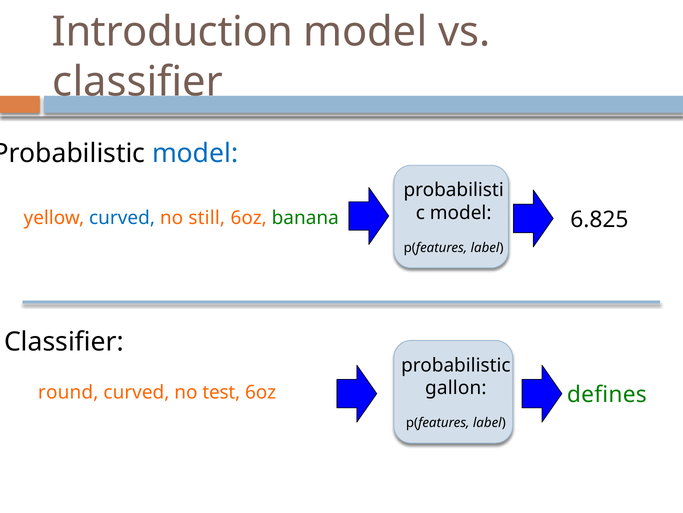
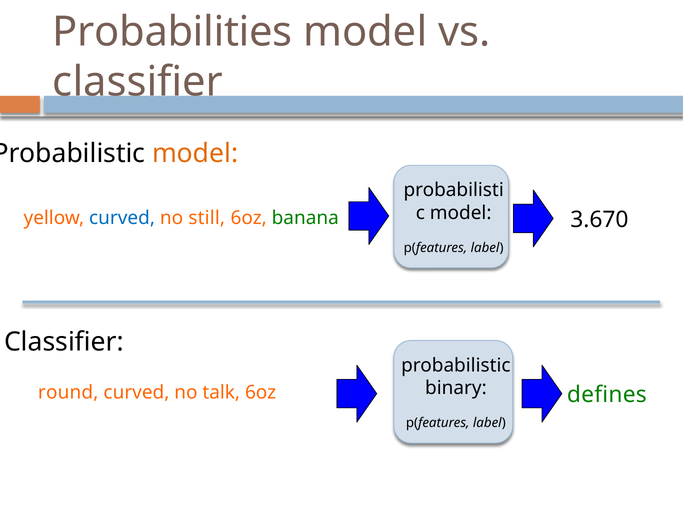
Introduction: Introduction -> Probabilities
model at (195, 153) colour: blue -> orange
6.825: 6.825 -> 3.670
gallon: gallon -> binary
test: test -> talk
